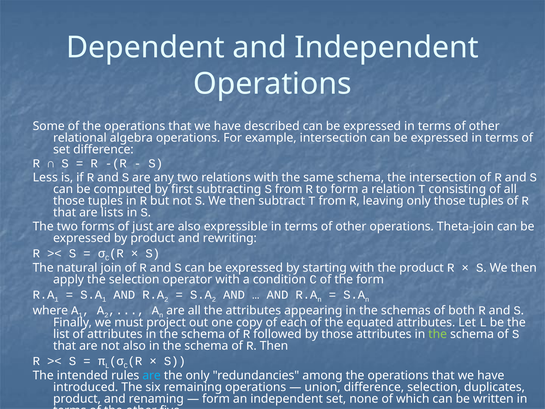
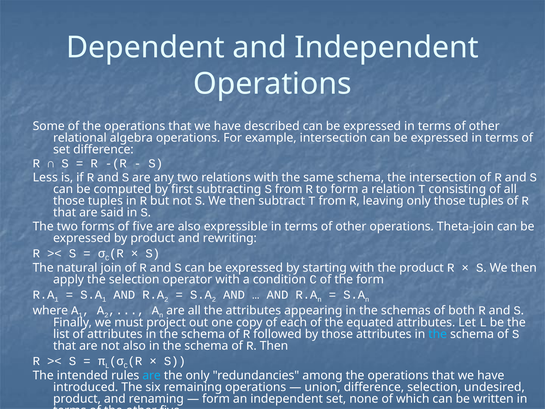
lists: lists -> said
of just: just -> five
the at (438, 334) colour: light green -> light blue
duplicates: duplicates -> undesired
